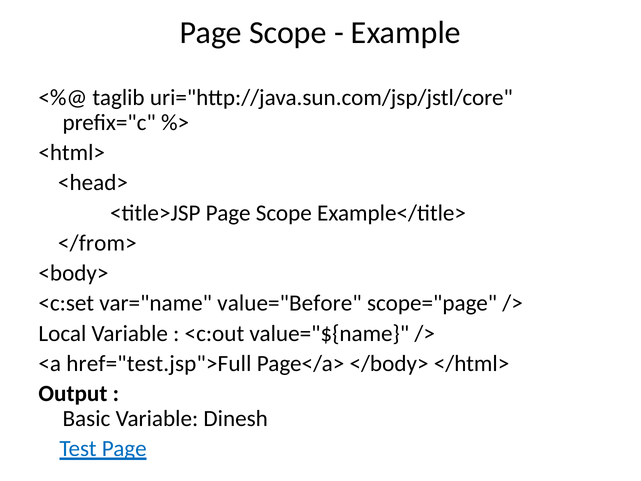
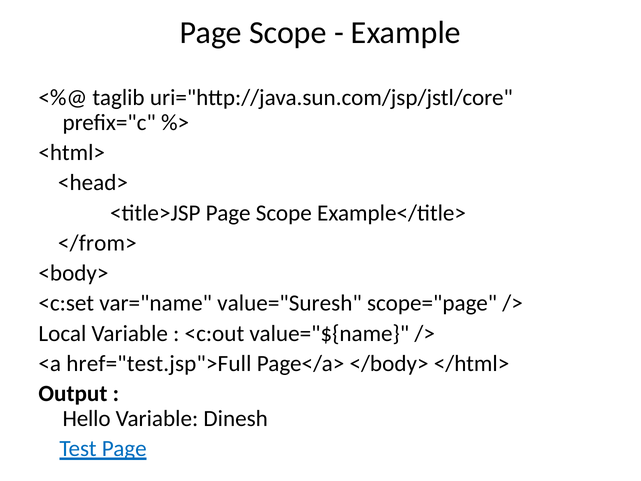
value="Before: value="Before -> value="Suresh
Basic: Basic -> Hello
